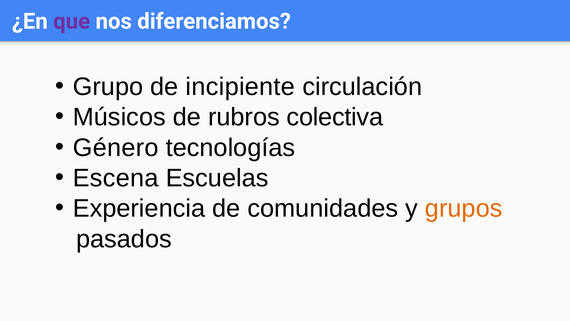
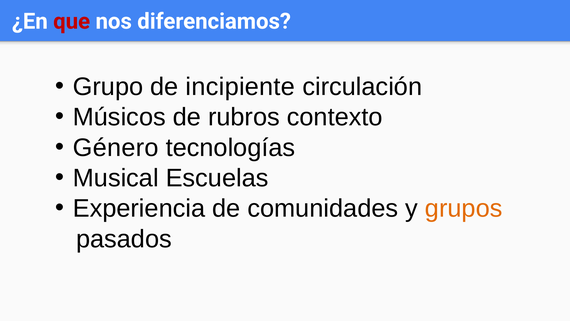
que colour: purple -> red
colectiva: colectiva -> contexto
Escena: Escena -> Musical
